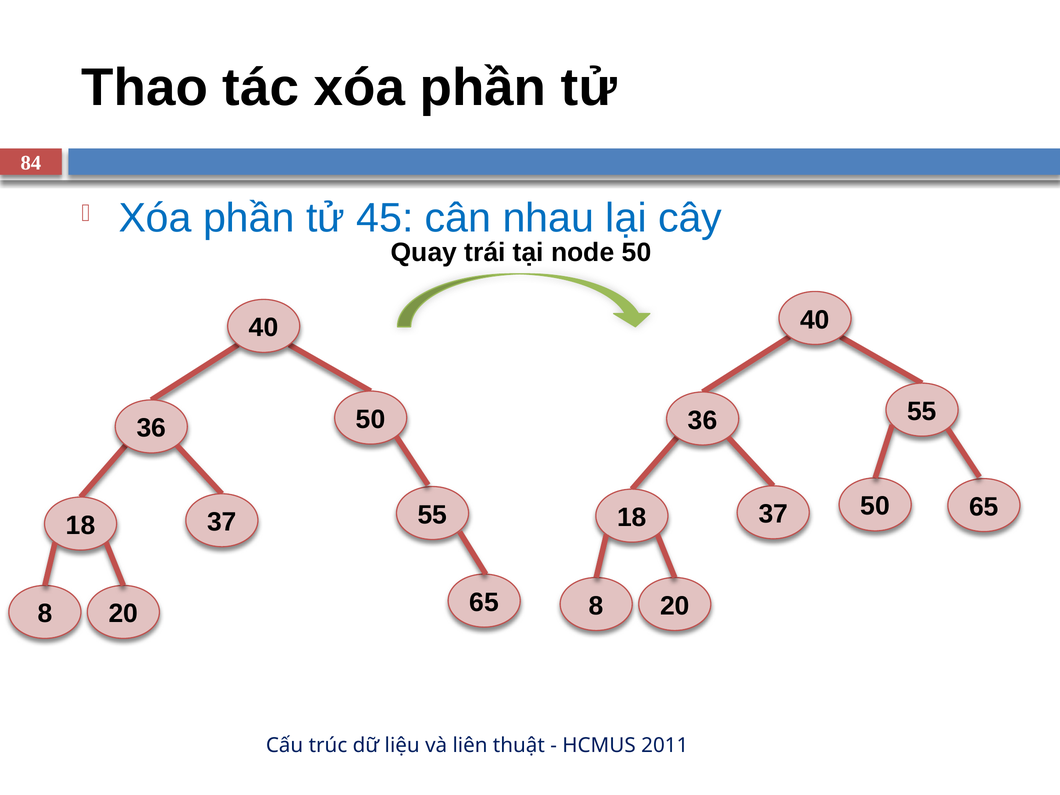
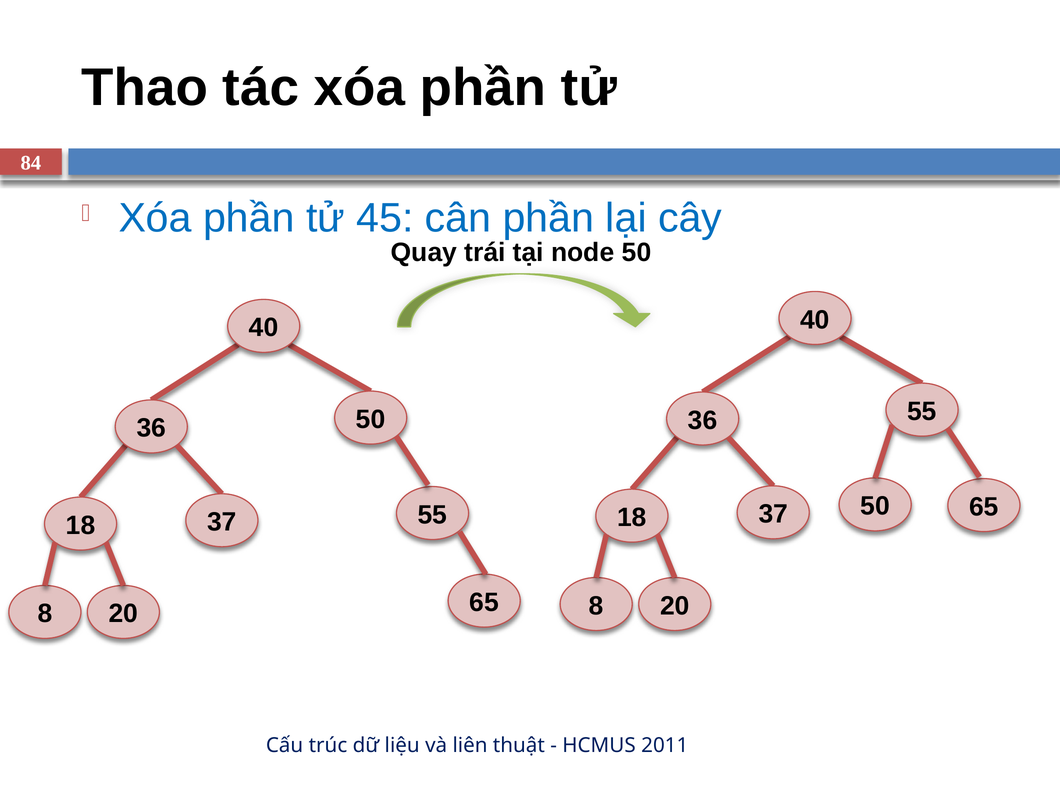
cân nhau: nhau -> phần
